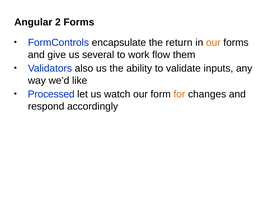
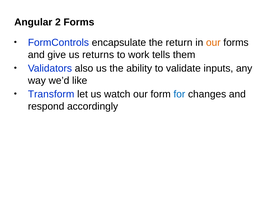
several: several -> returns
flow: flow -> tells
Processed: Processed -> Transform
for colour: orange -> blue
